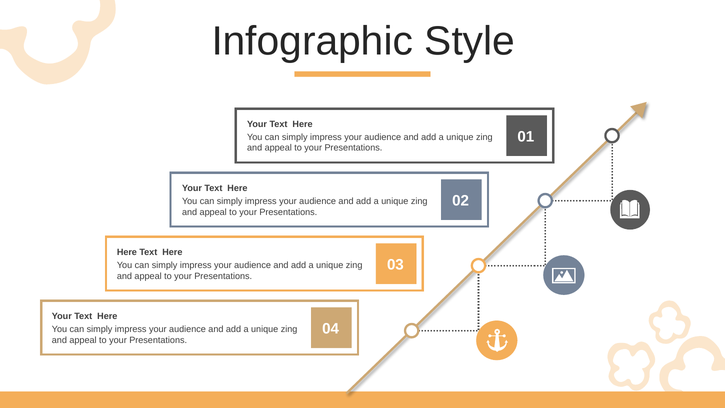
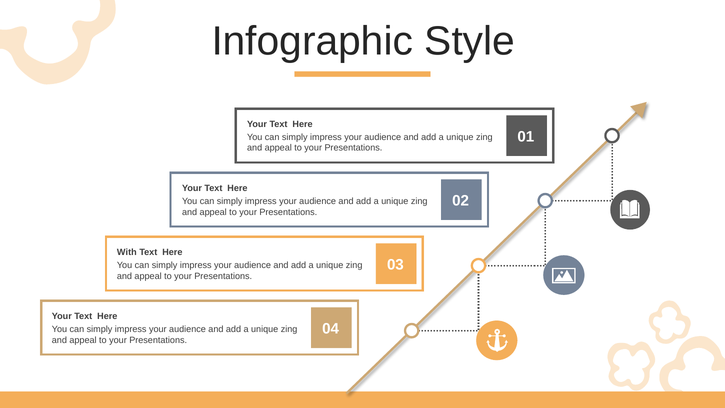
Here at (127, 252): Here -> With
